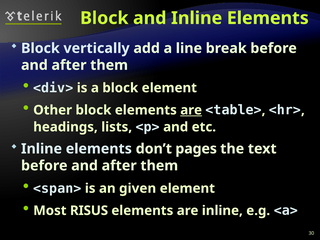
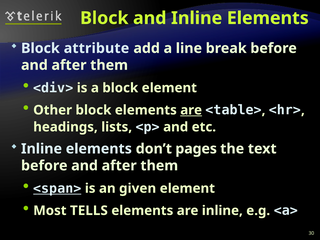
vertically: vertically -> attribute
<span> underline: none -> present
RISUS: RISUS -> TELLS
